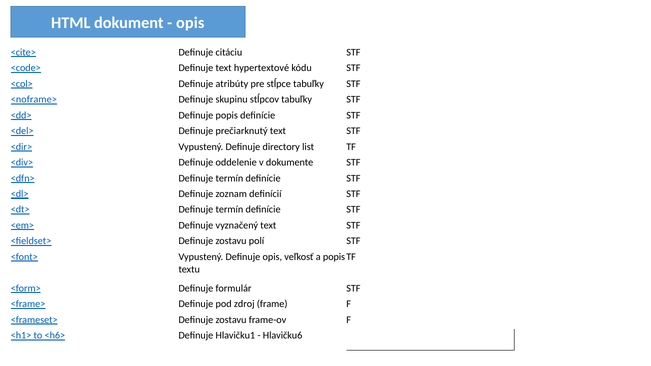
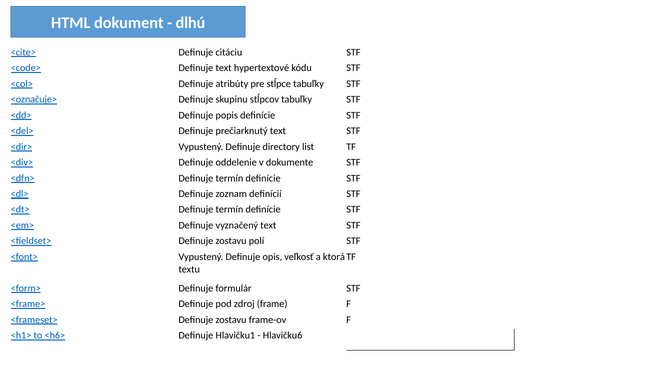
opis at (190, 23): opis -> dlhú
<noframe>: <noframe> -> <označuje>
a popis: popis -> ktorá
